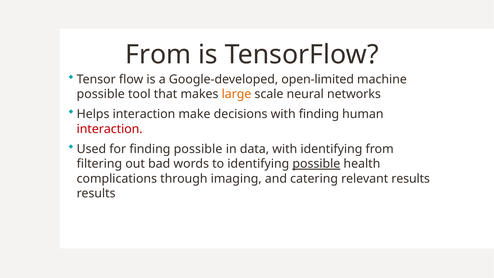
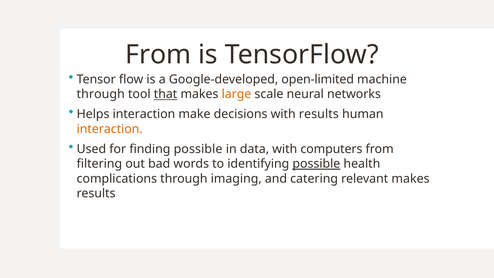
possible at (101, 94): possible -> through
that underline: none -> present
with finding: finding -> results
interaction at (110, 129) colour: red -> orange
with identifying: identifying -> computers
relevant results: results -> makes
